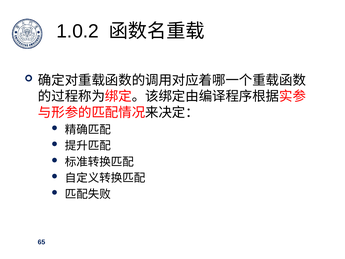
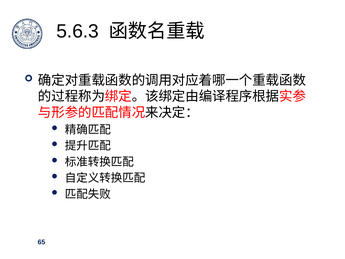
1.0.2: 1.0.2 -> 5.6.3
